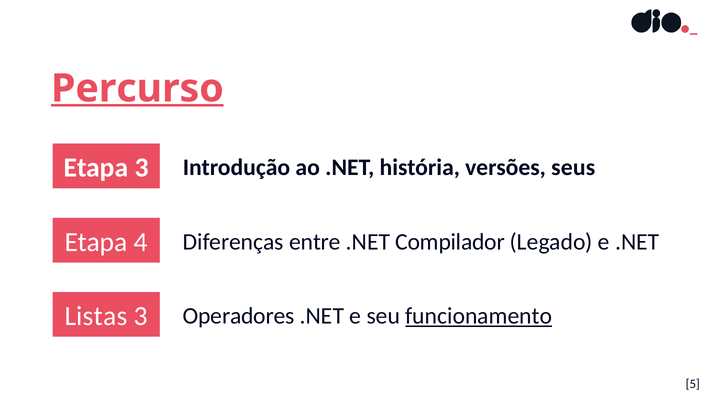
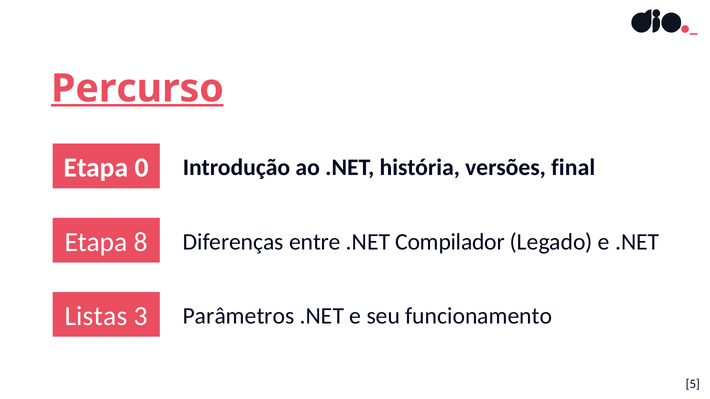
Etapa 3: 3 -> 0
seus: seus -> final
4: 4 -> 8
Operadores: Operadores -> Parâmetros
funcionamento underline: present -> none
